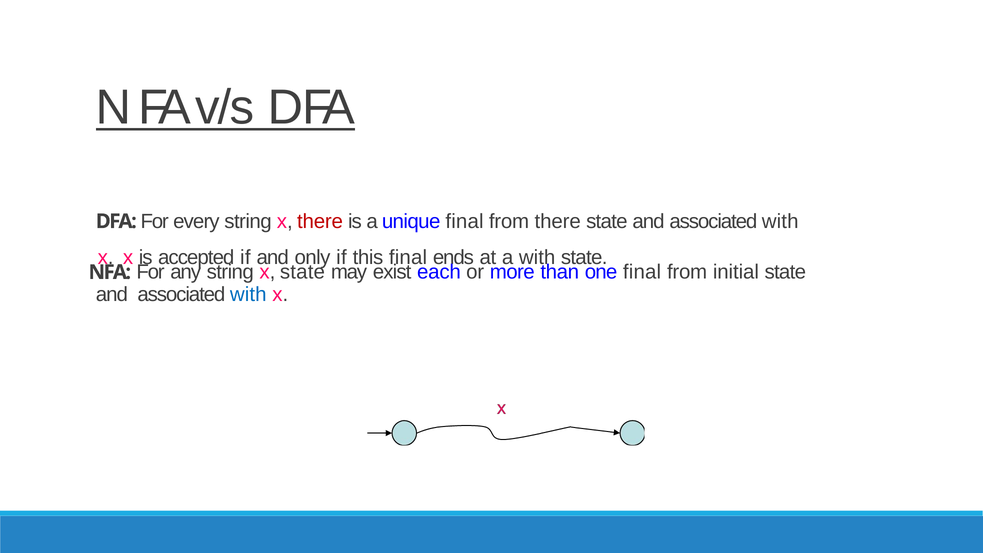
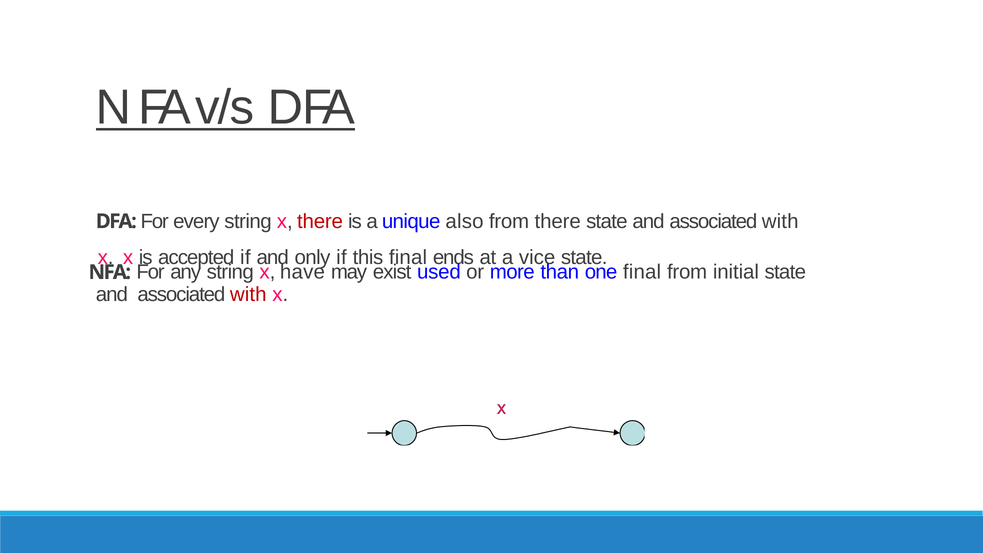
unique final: final -> also
a with: with -> vice
x state: state -> have
each: each -> used
with at (248, 294) colour: blue -> red
